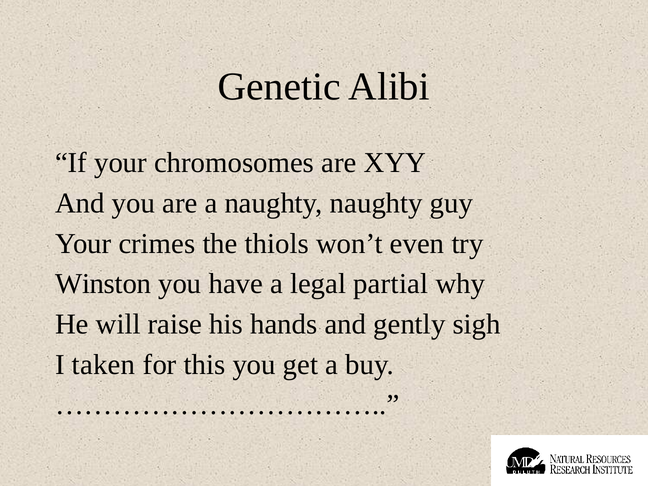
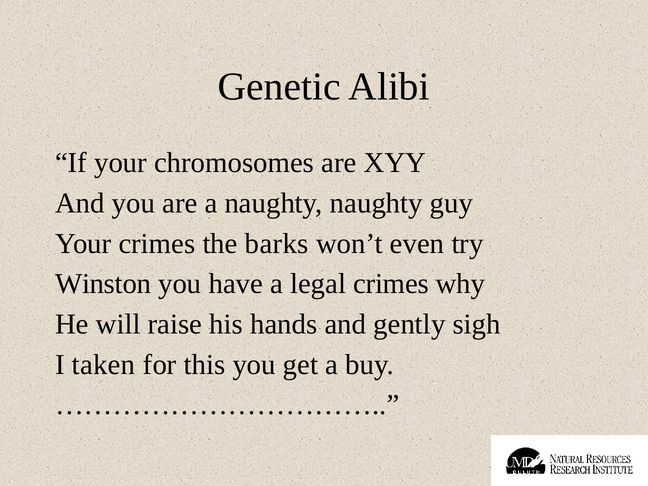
thiols: thiols -> barks
legal partial: partial -> crimes
